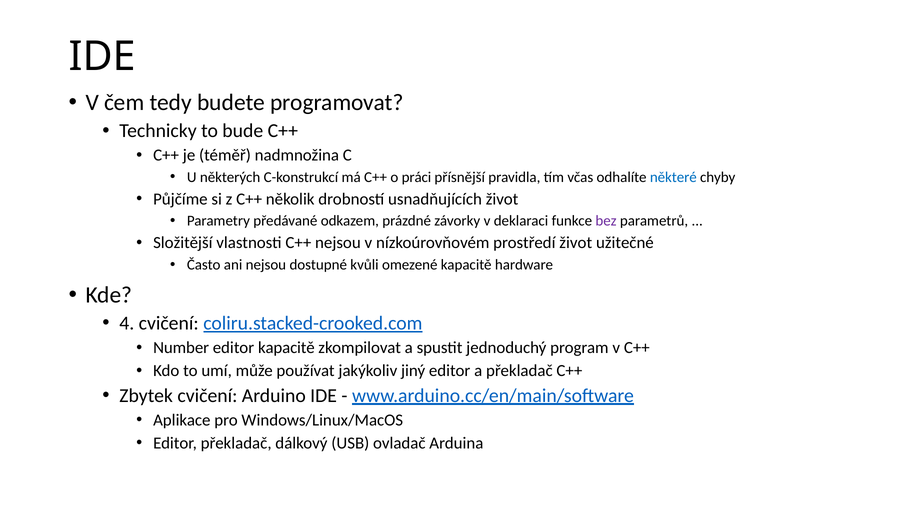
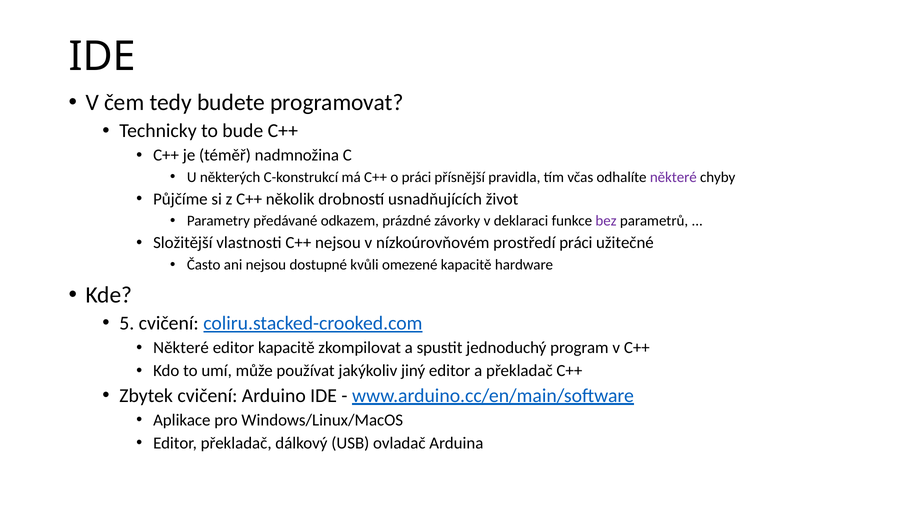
některé at (673, 177) colour: blue -> purple
prostředí život: život -> práci
4: 4 -> 5
Number at (181, 348): Number -> Některé
